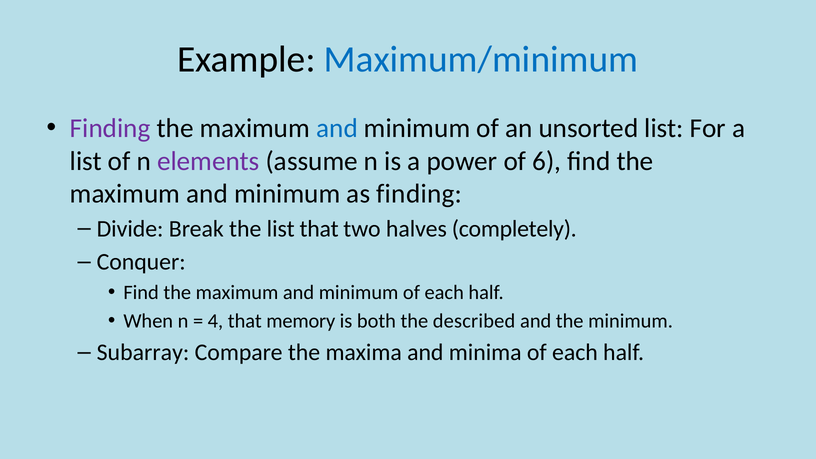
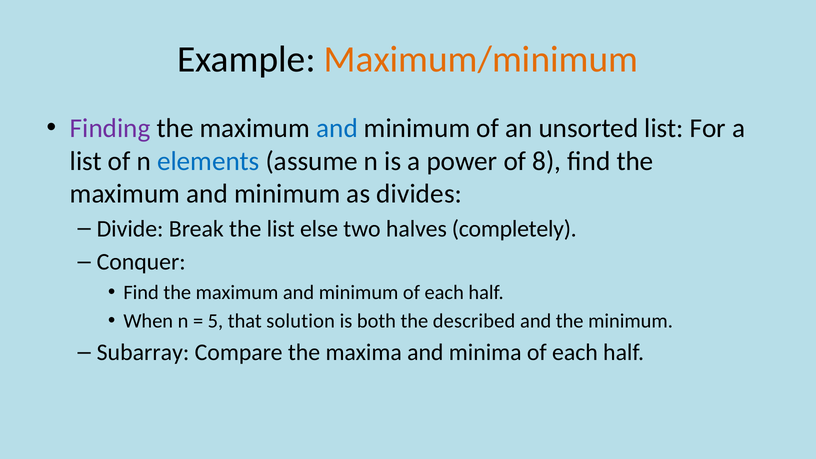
Maximum/minimum colour: blue -> orange
elements colour: purple -> blue
6: 6 -> 8
as finding: finding -> divides
list that: that -> else
4: 4 -> 5
memory: memory -> solution
